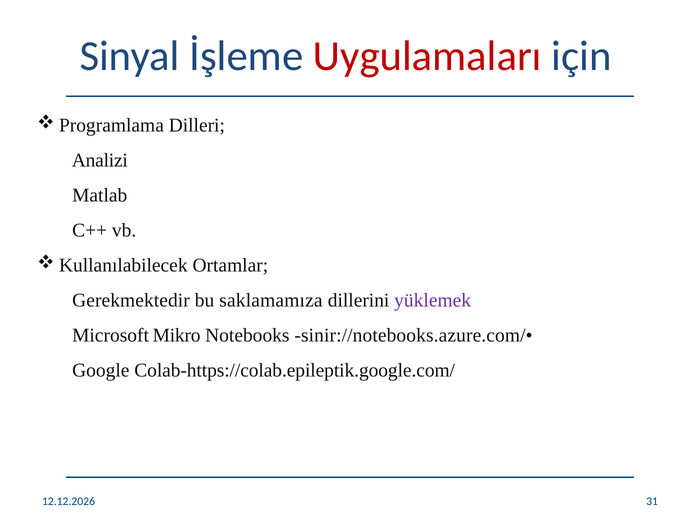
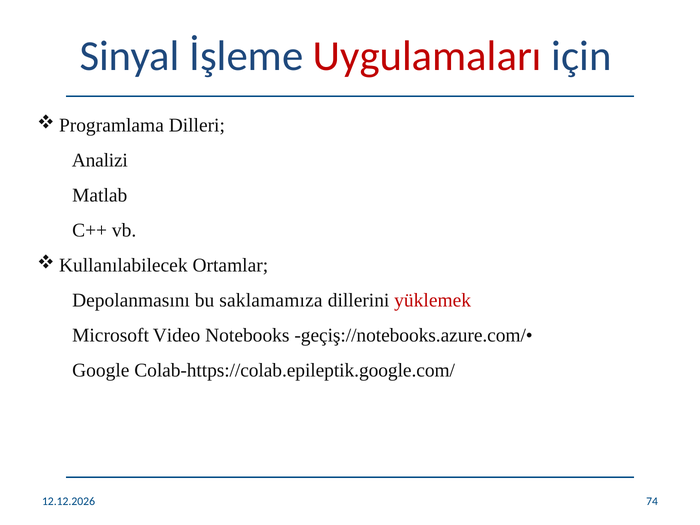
Gerekmektedir: Gerekmektedir -> Depolanmasını
yüklemek colour: purple -> red
Mikro: Mikro -> Video
sinir://notebooks.azure.com/•: sinir://notebooks.azure.com/• -> geçiş://notebooks.azure.com/•
31: 31 -> 74
